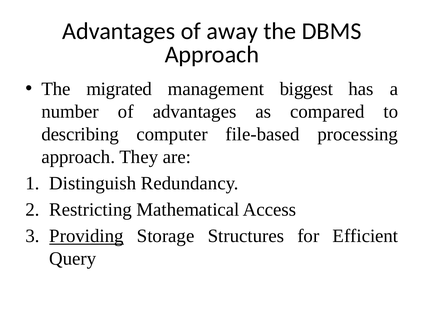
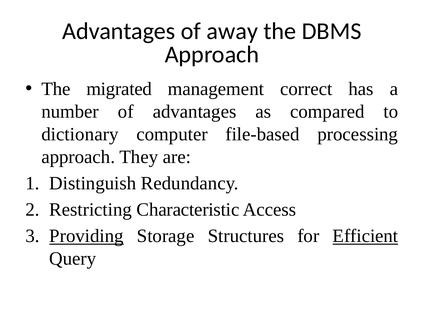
biggest: biggest -> correct
describing: describing -> dictionary
Mathematical: Mathematical -> Characteristic
Efficient underline: none -> present
